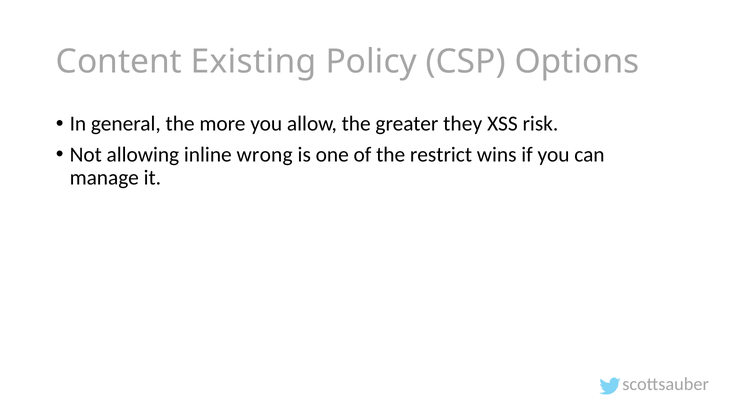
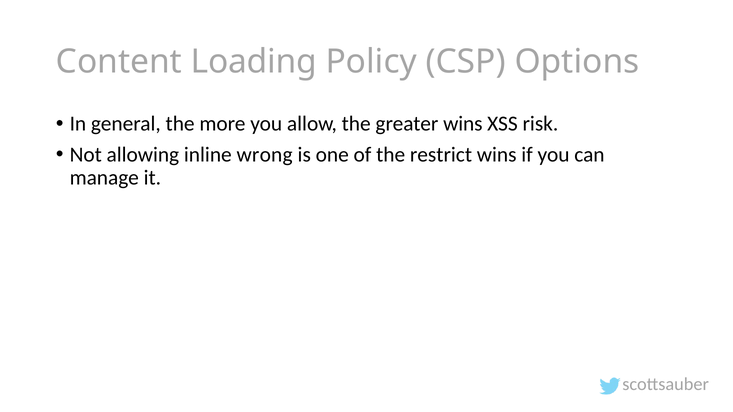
Existing: Existing -> Loading
greater they: they -> wins
